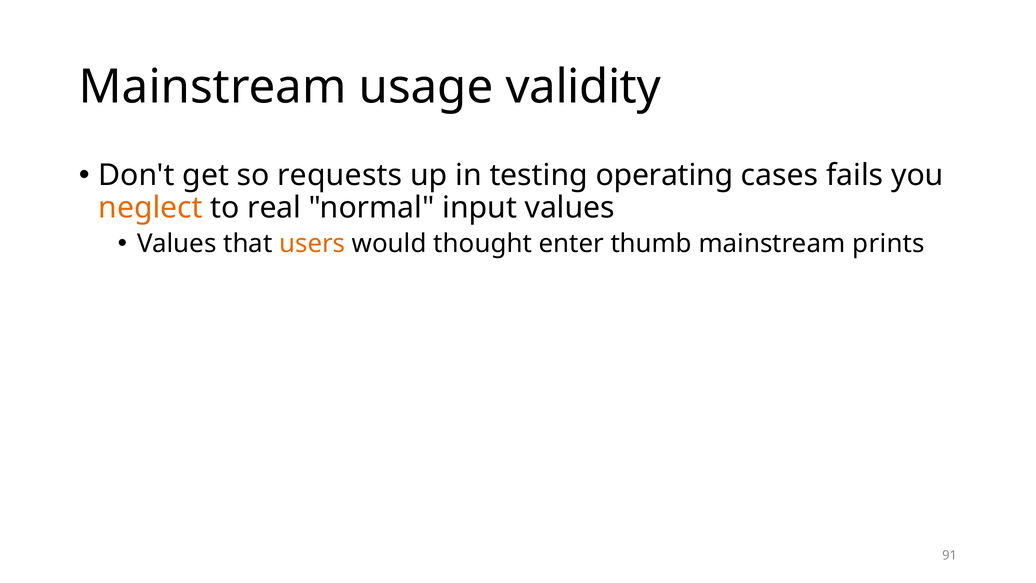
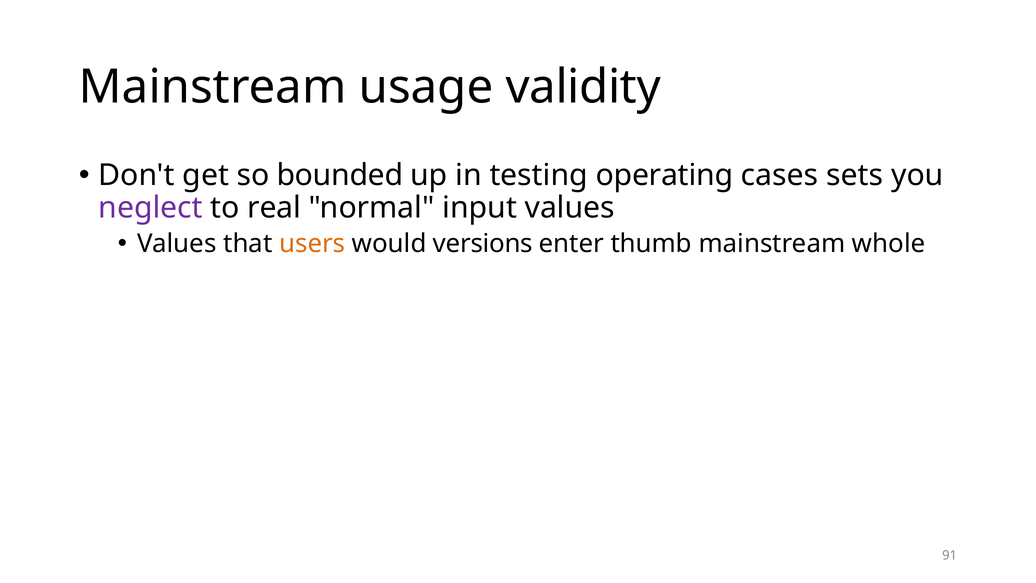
requests: requests -> bounded
fails: fails -> sets
neglect colour: orange -> purple
thought: thought -> versions
prints: prints -> whole
